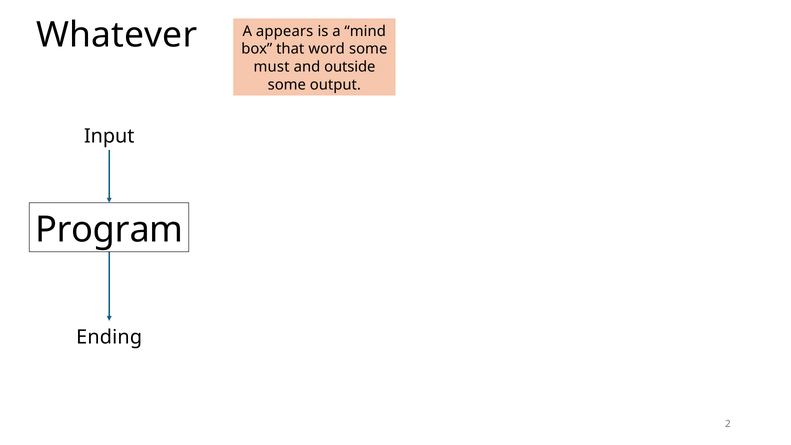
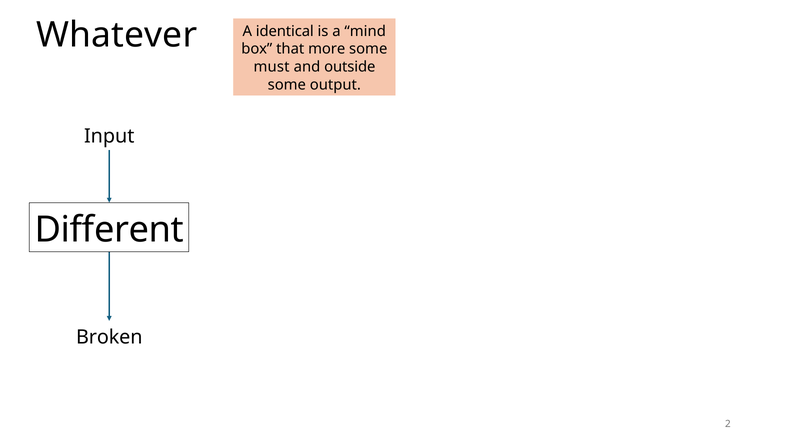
appears: appears -> identical
word: word -> more
Program: Program -> Different
Ending: Ending -> Broken
